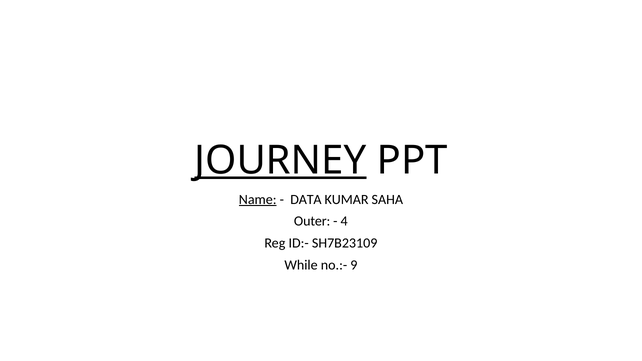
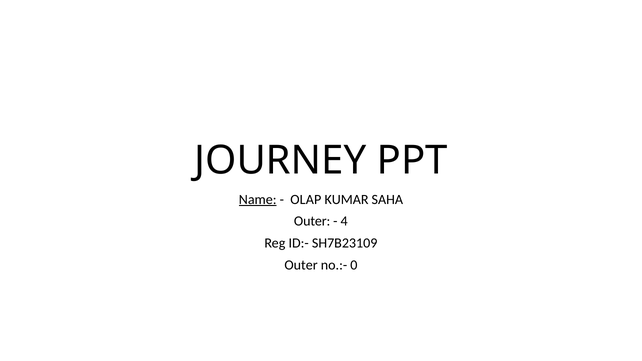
JOURNEY underline: present -> none
DATA: DATA -> OLAP
While at (301, 265): While -> Outer
9: 9 -> 0
